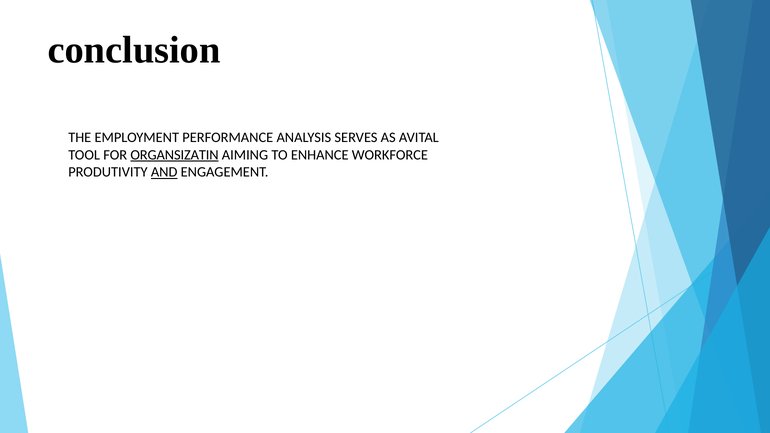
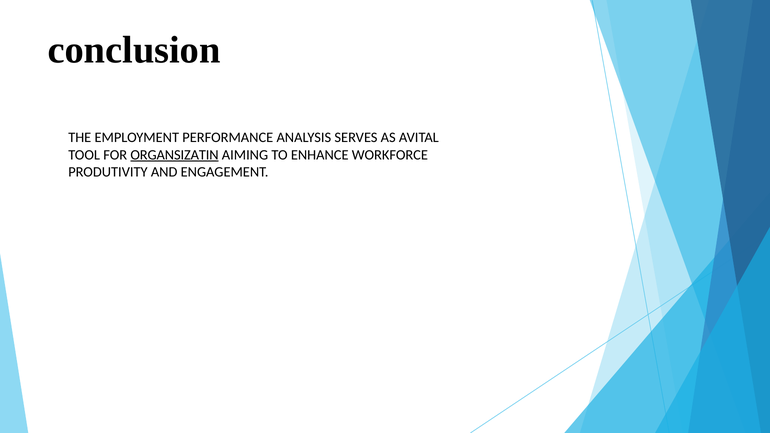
AND underline: present -> none
